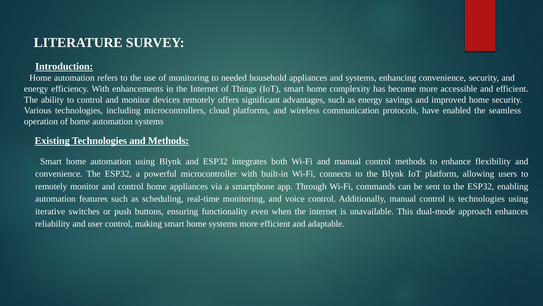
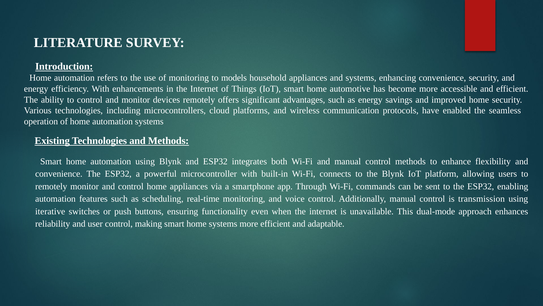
needed: needed -> models
complexity: complexity -> automotive
is technologies: technologies -> transmission
